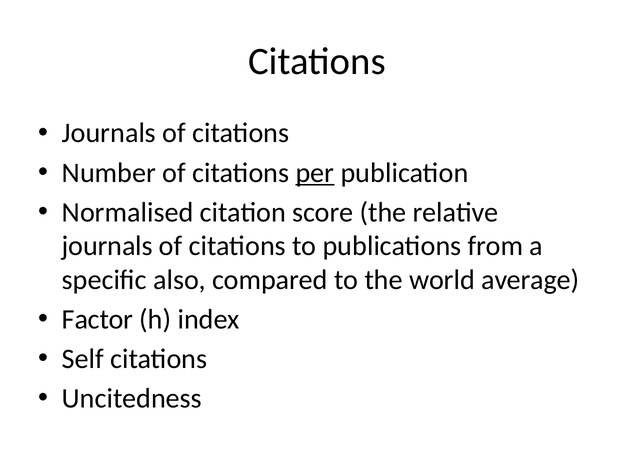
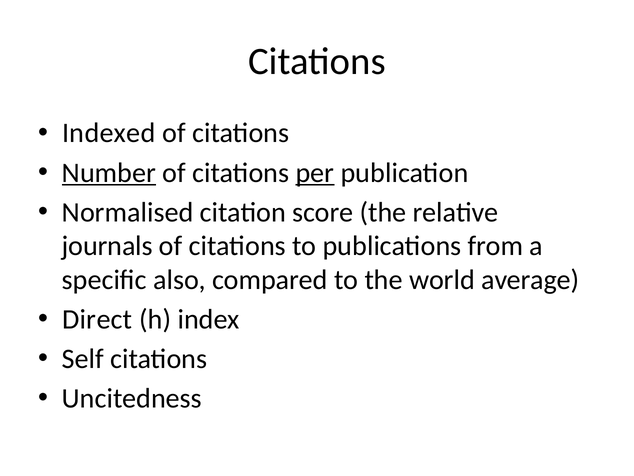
Journals at (109, 133): Journals -> Indexed
Number underline: none -> present
Factor: Factor -> Direct
